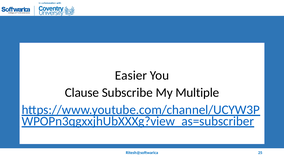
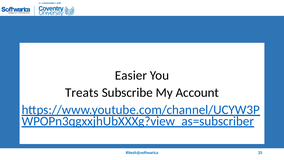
Clause: Clause -> Treats
Multiple: Multiple -> Account
